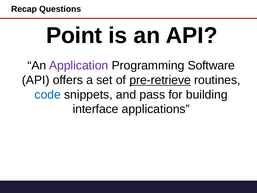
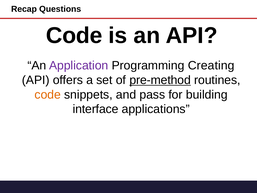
Point at (74, 35): Point -> Code
Software: Software -> Creating
pre-retrieve: pre-retrieve -> pre-method
code at (48, 94) colour: blue -> orange
